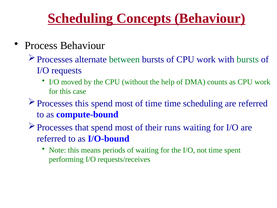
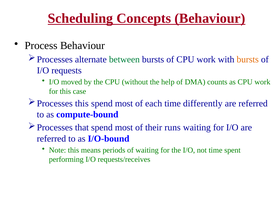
bursts at (248, 59) colour: green -> orange
of time: time -> each
time scheduling: scheduling -> differently
